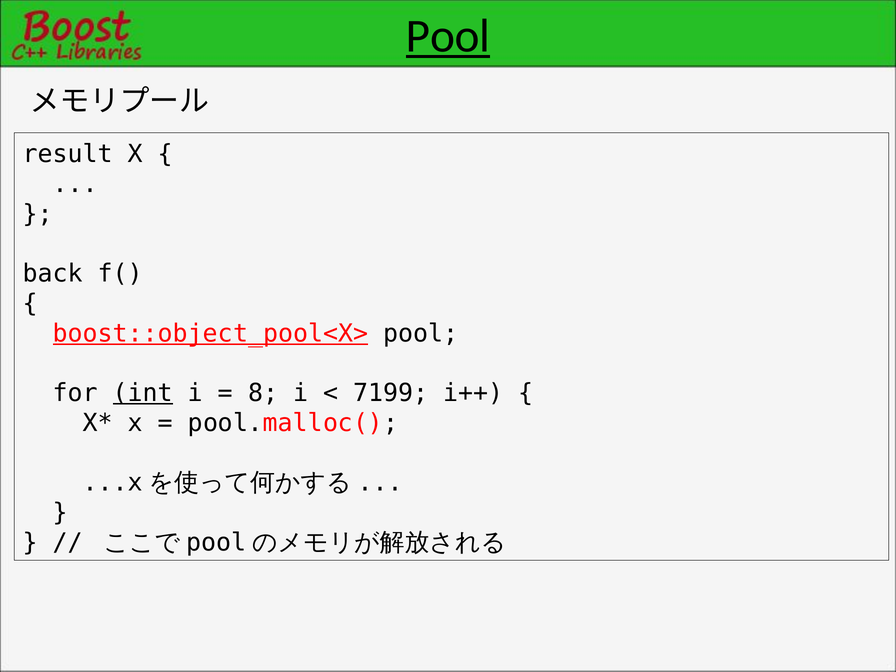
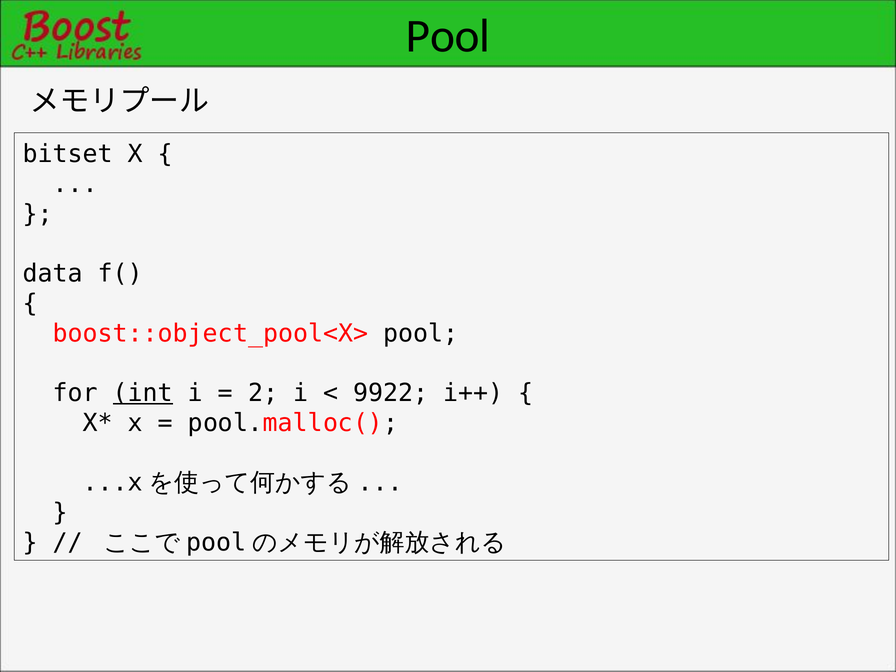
Pool at (448, 36) underline: present -> none
result: result -> bitset
back: back -> data
boost::object_pool<X> underline: present -> none
8: 8 -> 2
7199: 7199 -> 9922
